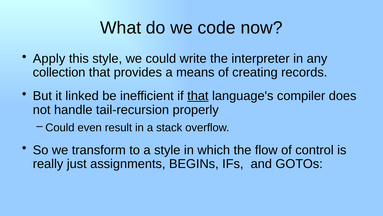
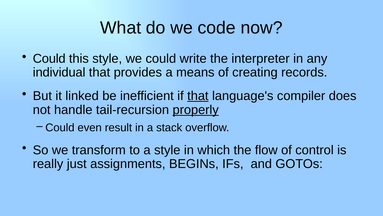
Apply at (49, 59): Apply -> Could
collection: collection -> individual
properly underline: none -> present
